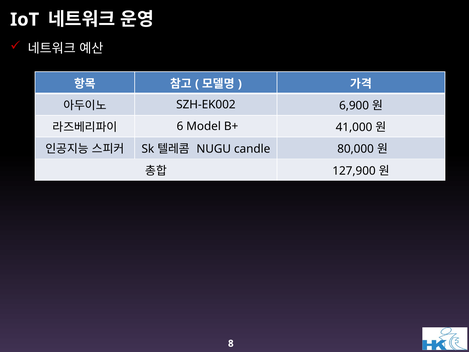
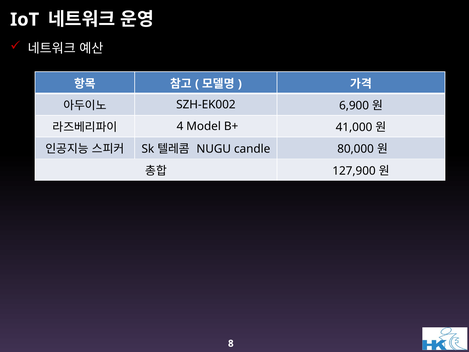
6: 6 -> 4
